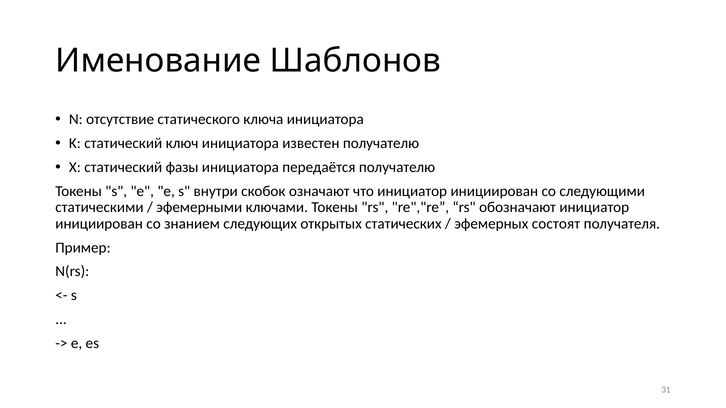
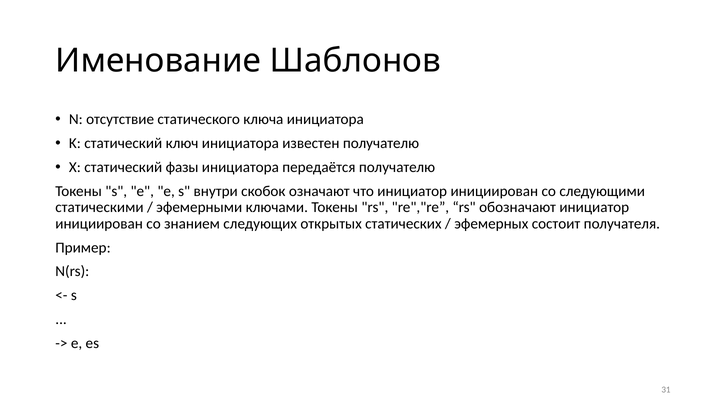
состоят: состоят -> состоит
